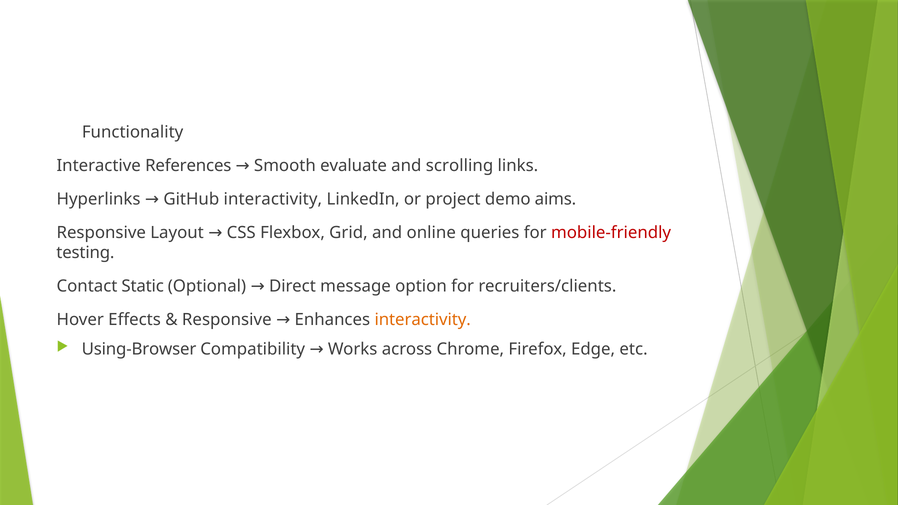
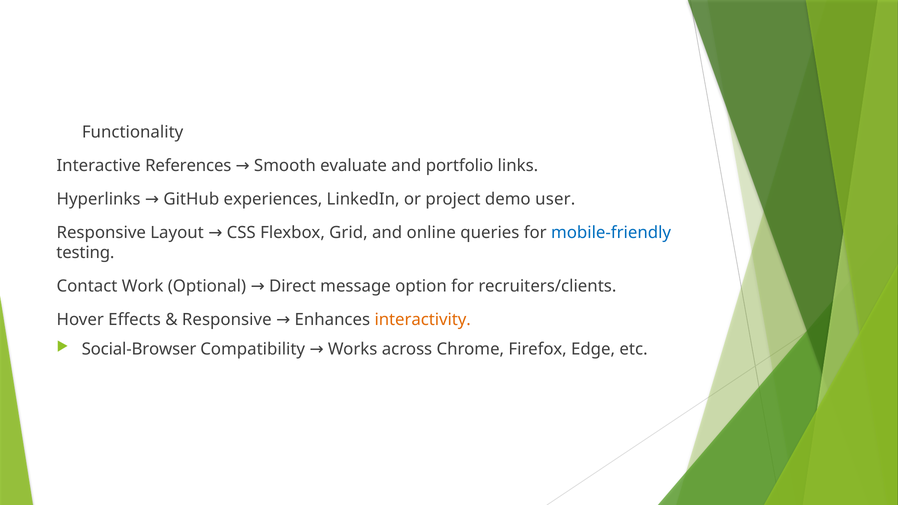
scrolling: scrolling -> portfolio
GitHub interactivity: interactivity -> experiences
aims: aims -> user
mobile-friendly colour: red -> blue
Static: Static -> Work
Using-Browser: Using-Browser -> Social-Browser
